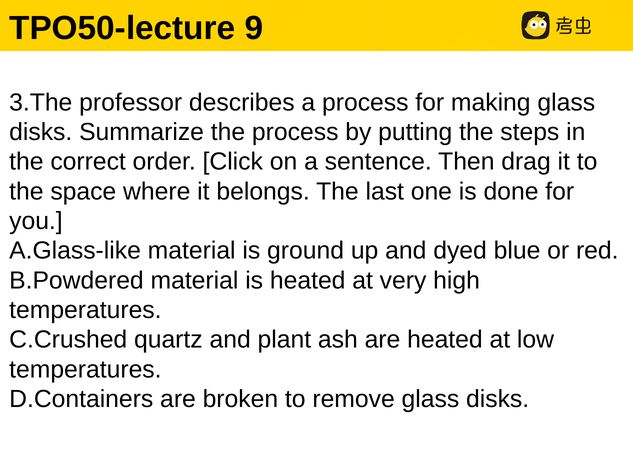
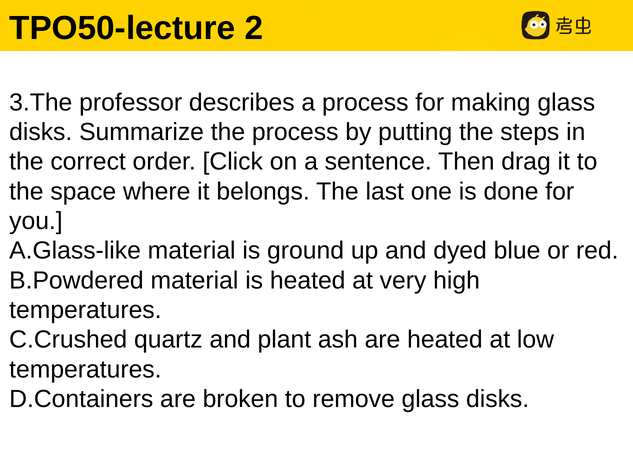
9: 9 -> 2
